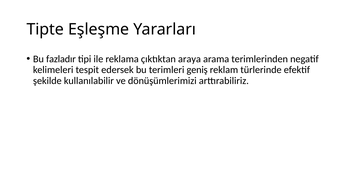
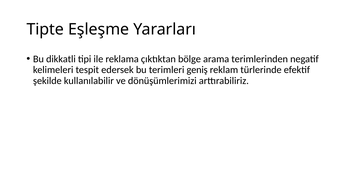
fazladır: fazladır -> dikkatli
araya: araya -> bölge
